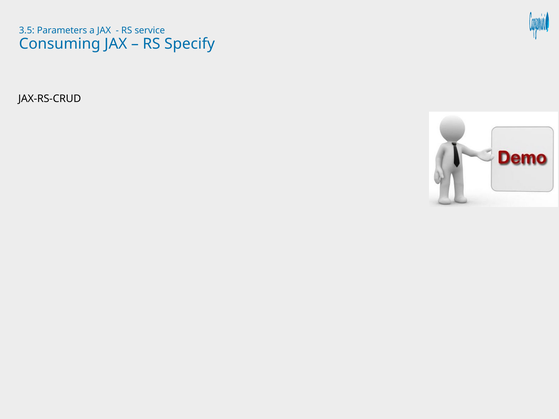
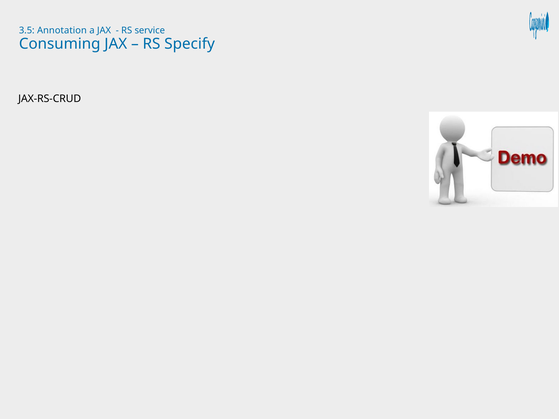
Parameters: Parameters -> Annotation
